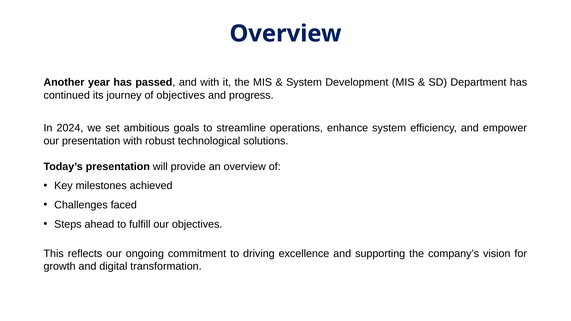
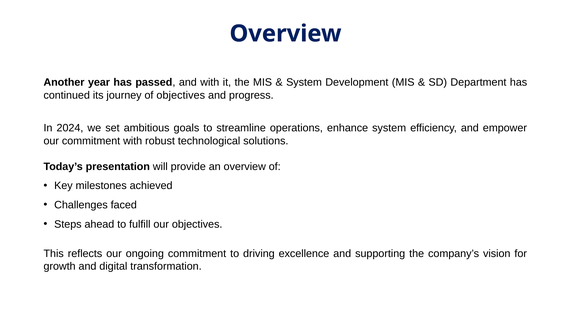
our presentation: presentation -> commitment
